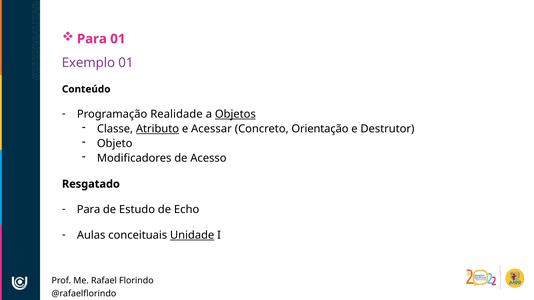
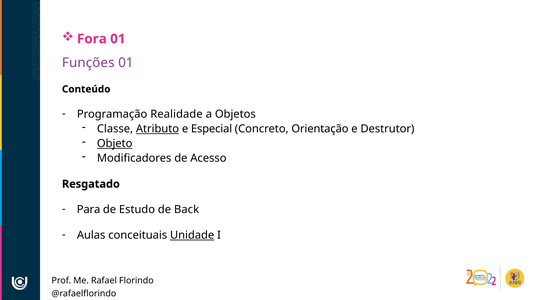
Para at (92, 39): Para -> Fora
Exemplo: Exemplo -> Funções
Objetos underline: present -> none
Acessar: Acessar -> Especial
Objeto underline: none -> present
Echo: Echo -> Back
